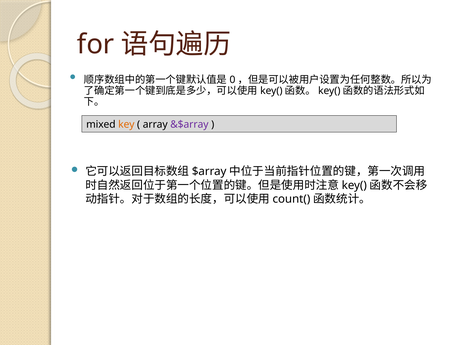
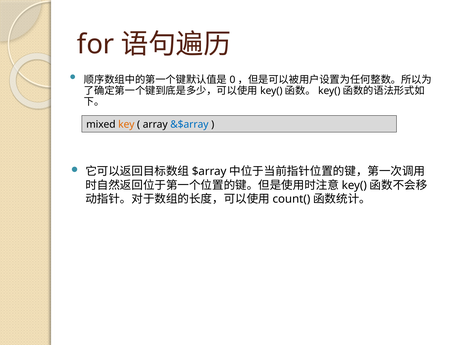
&$array colour: purple -> blue
